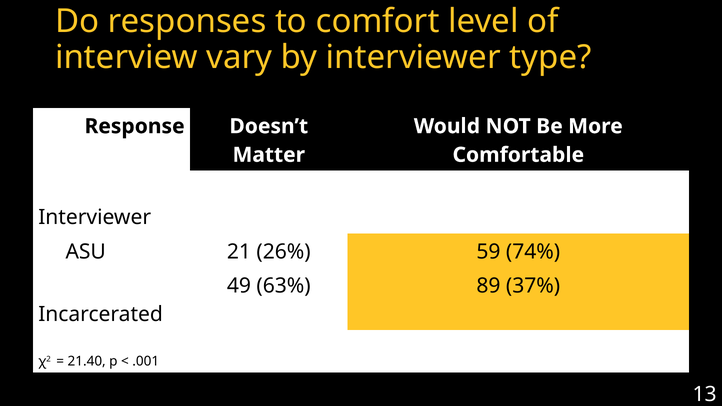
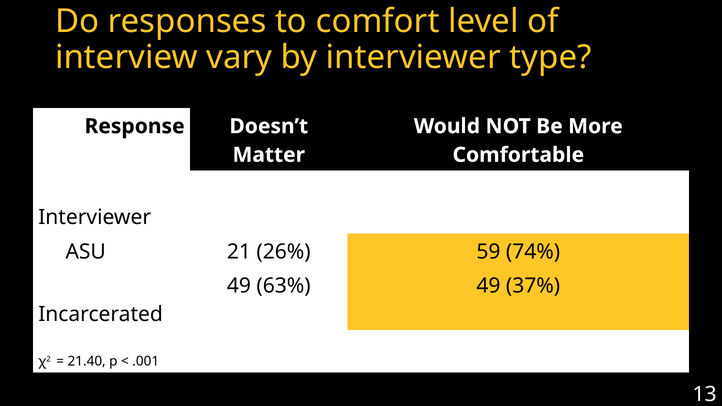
63% 89: 89 -> 49
